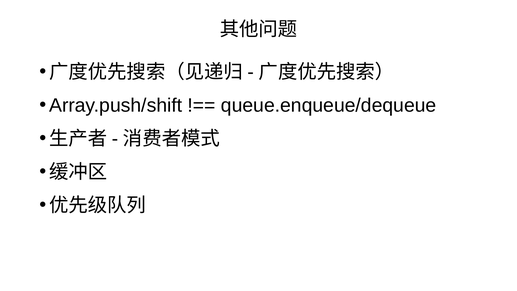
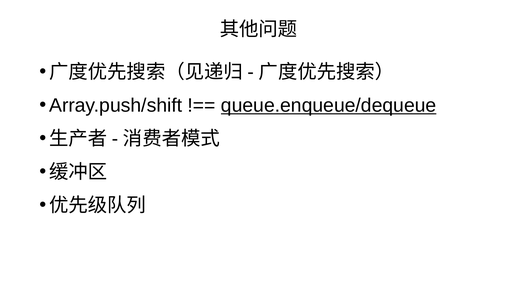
queue.enqueue/dequeue underline: none -> present
